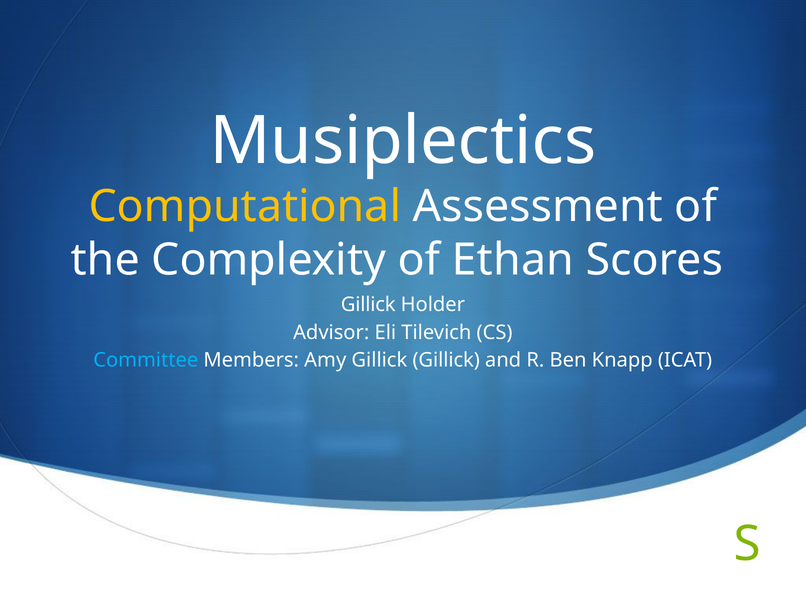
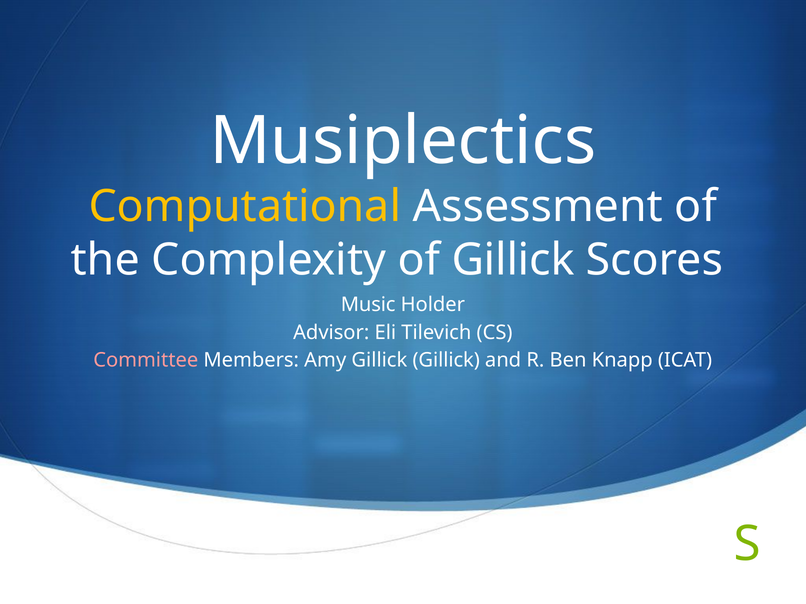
of Ethan: Ethan -> Gillick
Gillick at (368, 305): Gillick -> Music
Committee colour: light blue -> pink
